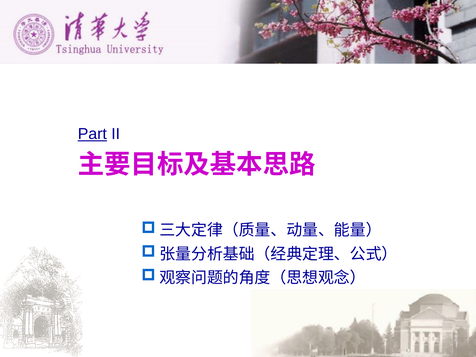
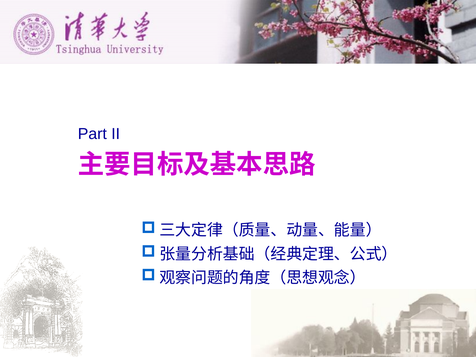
Part underline: present -> none
